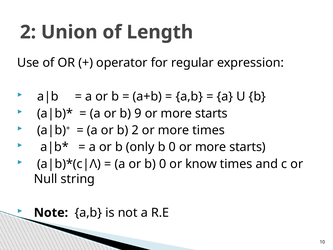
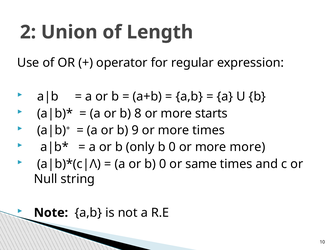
9: 9 -> 8
b 2: 2 -> 9
0 or more starts: starts -> more
know: know -> same
